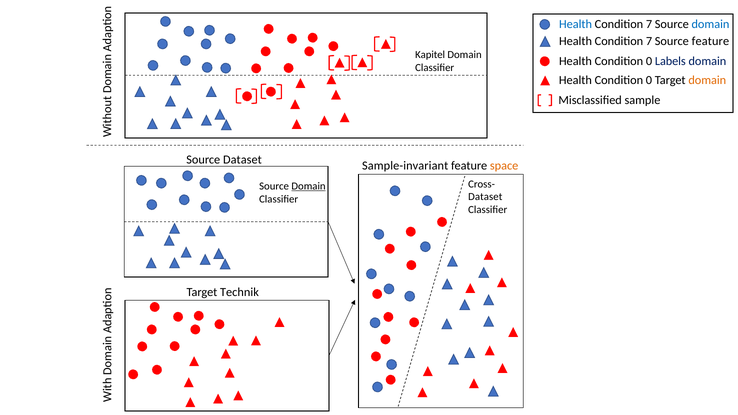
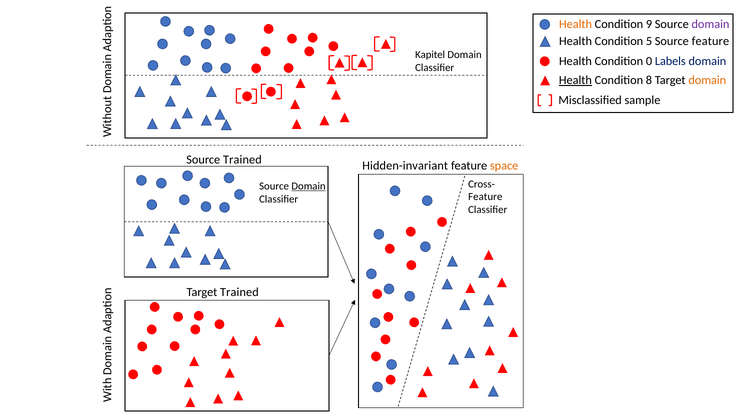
Health at (576, 24) colour: blue -> orange
7 at (649, 24): 7 -> 9
domain at (710, 24) colour: blue -> purple
7 at (649, 41): 7 -> 5
Health at (575, 80) underline: none -> present
0 at (649, 80): 0 -> 8
Source Dataset: Dataset -> Trained
Sample-invariant: Sample-invariant -> Hidden-invariant
Dataset at (485, 197): Dataset -> Feature
Target Technik: Technik -> Trained
